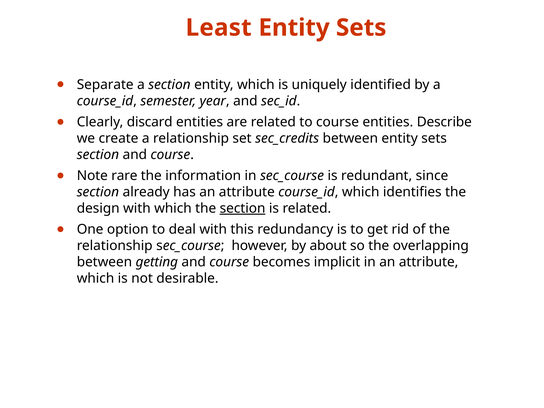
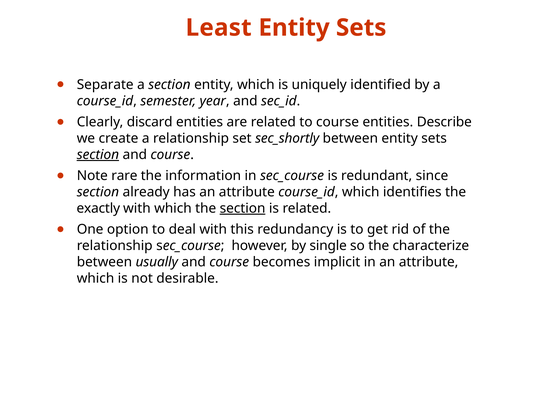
sec_credits: sec_credits -> sec_shortly
section at (98, 155) underline: none -> present
design: design -> exactly
about: about -> single
overlapping: overlapping -> characterize
getting: getting -> usually
